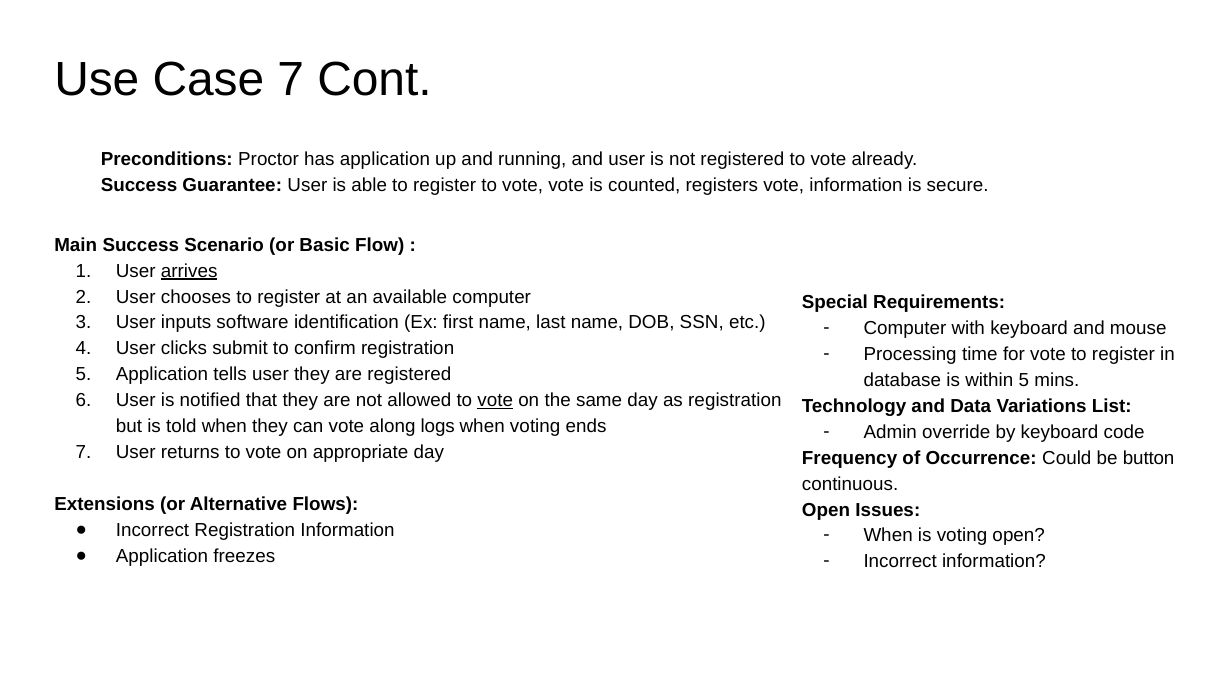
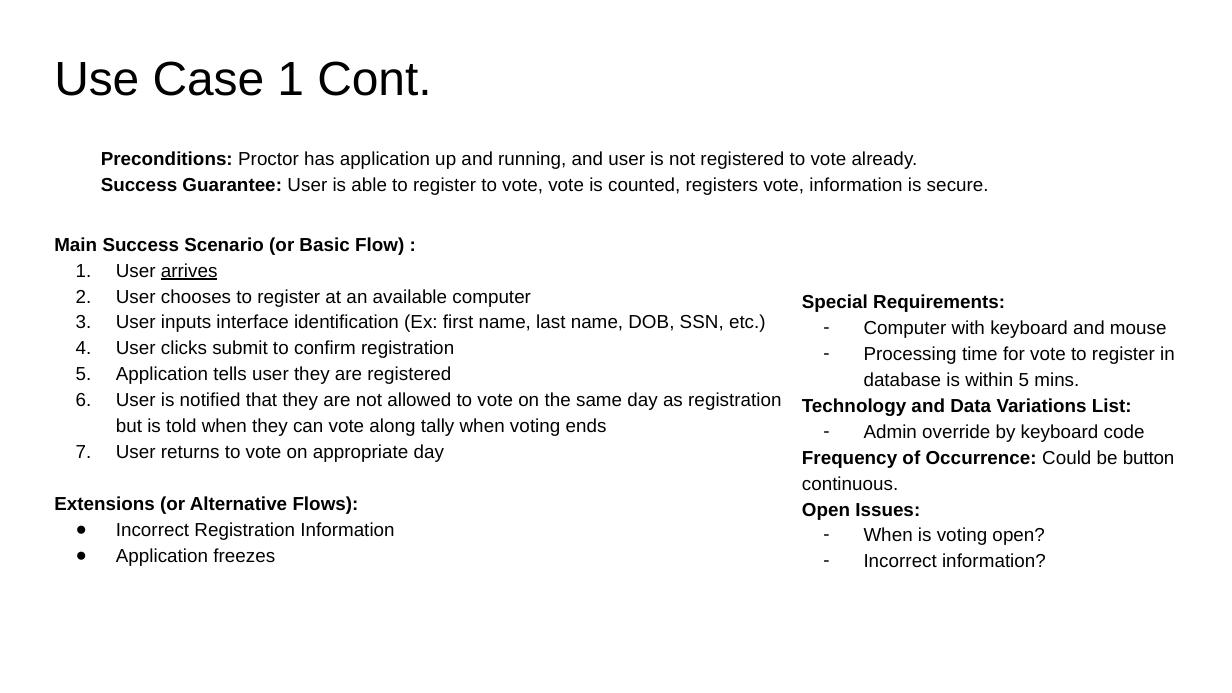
Case 7: 7 -> 1
software: software -> interface
vote at (495, 401) underline: present -> none
logs: logs -> tally
